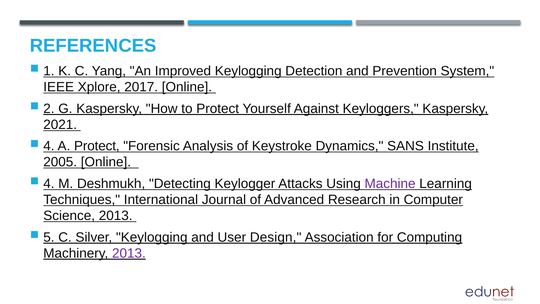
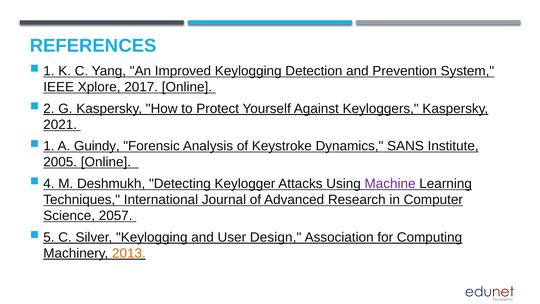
4 at (49, 146): 4 -> 1
A Protect: Protect -> Guindy
Science 2013: 2013 -> 2057
2013 at (129, 253) colour: purple -> orange
